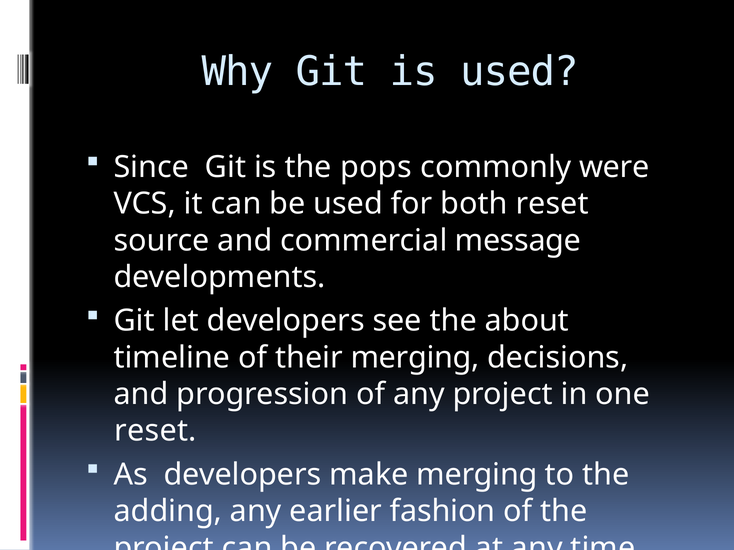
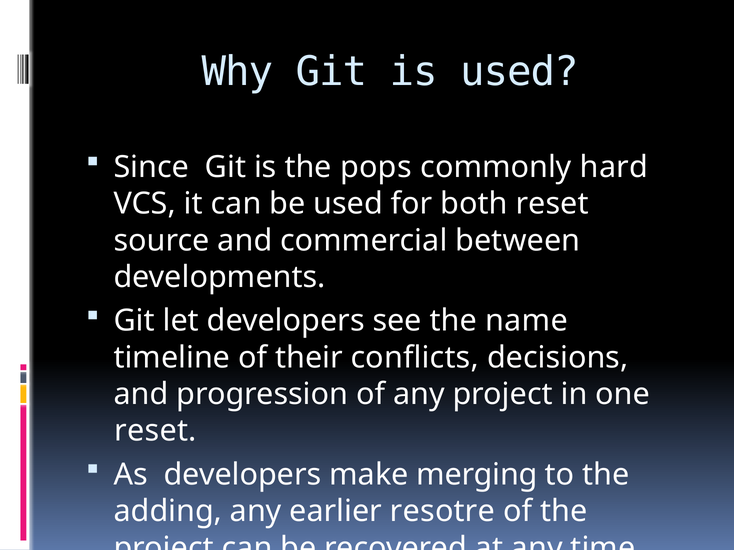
were: were -> hard
message: message -> between
about: about -> name
their merging: merging -> conflicts
fashion: fashion -> resotre
